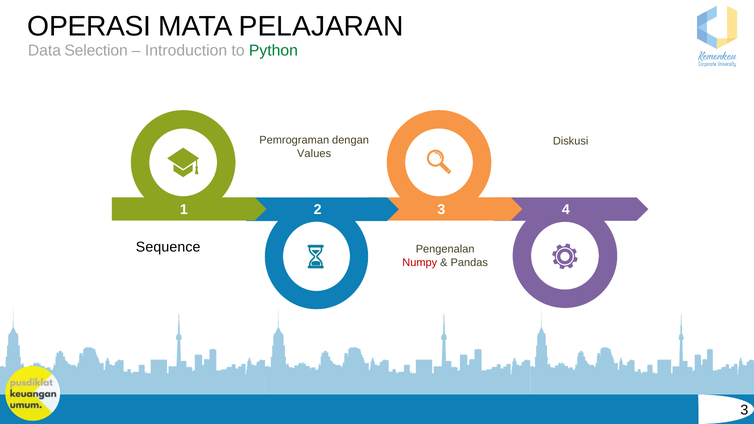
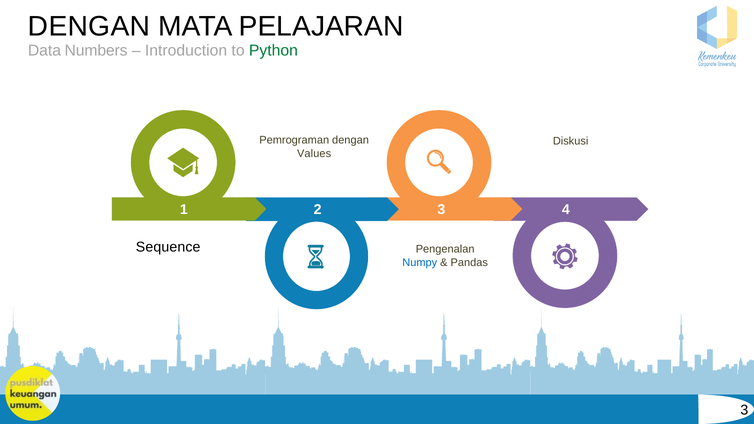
OPERASI at (89, 26): OPERASI -> DENGAN
Selection: Selection -> Numbers
Numpy colour: red -> blue
